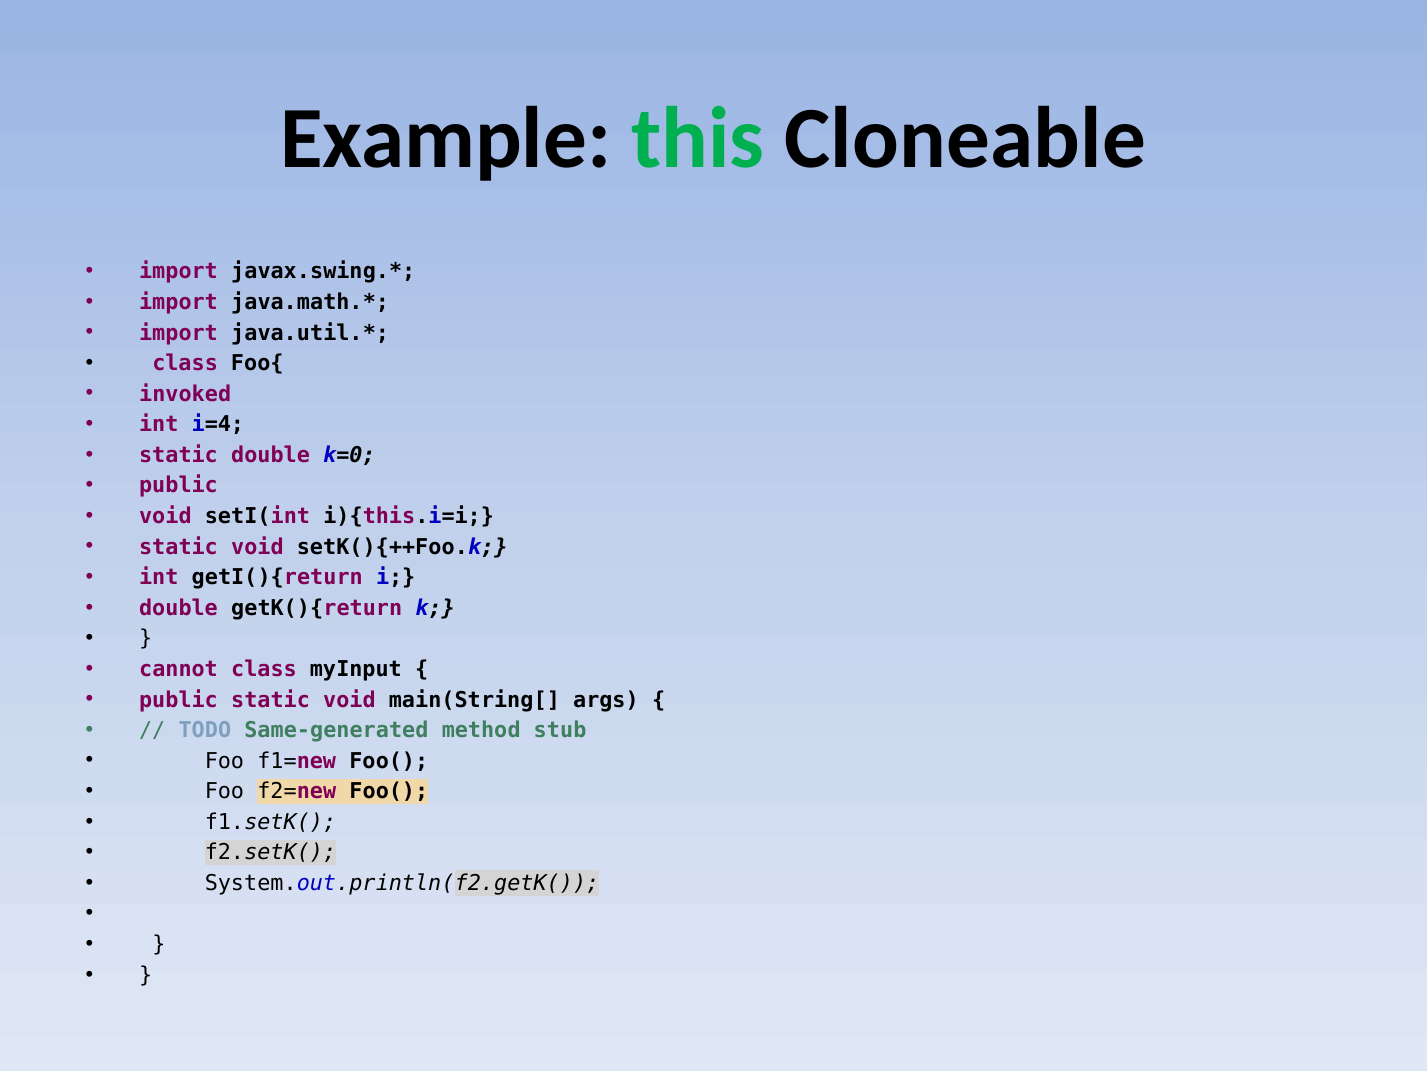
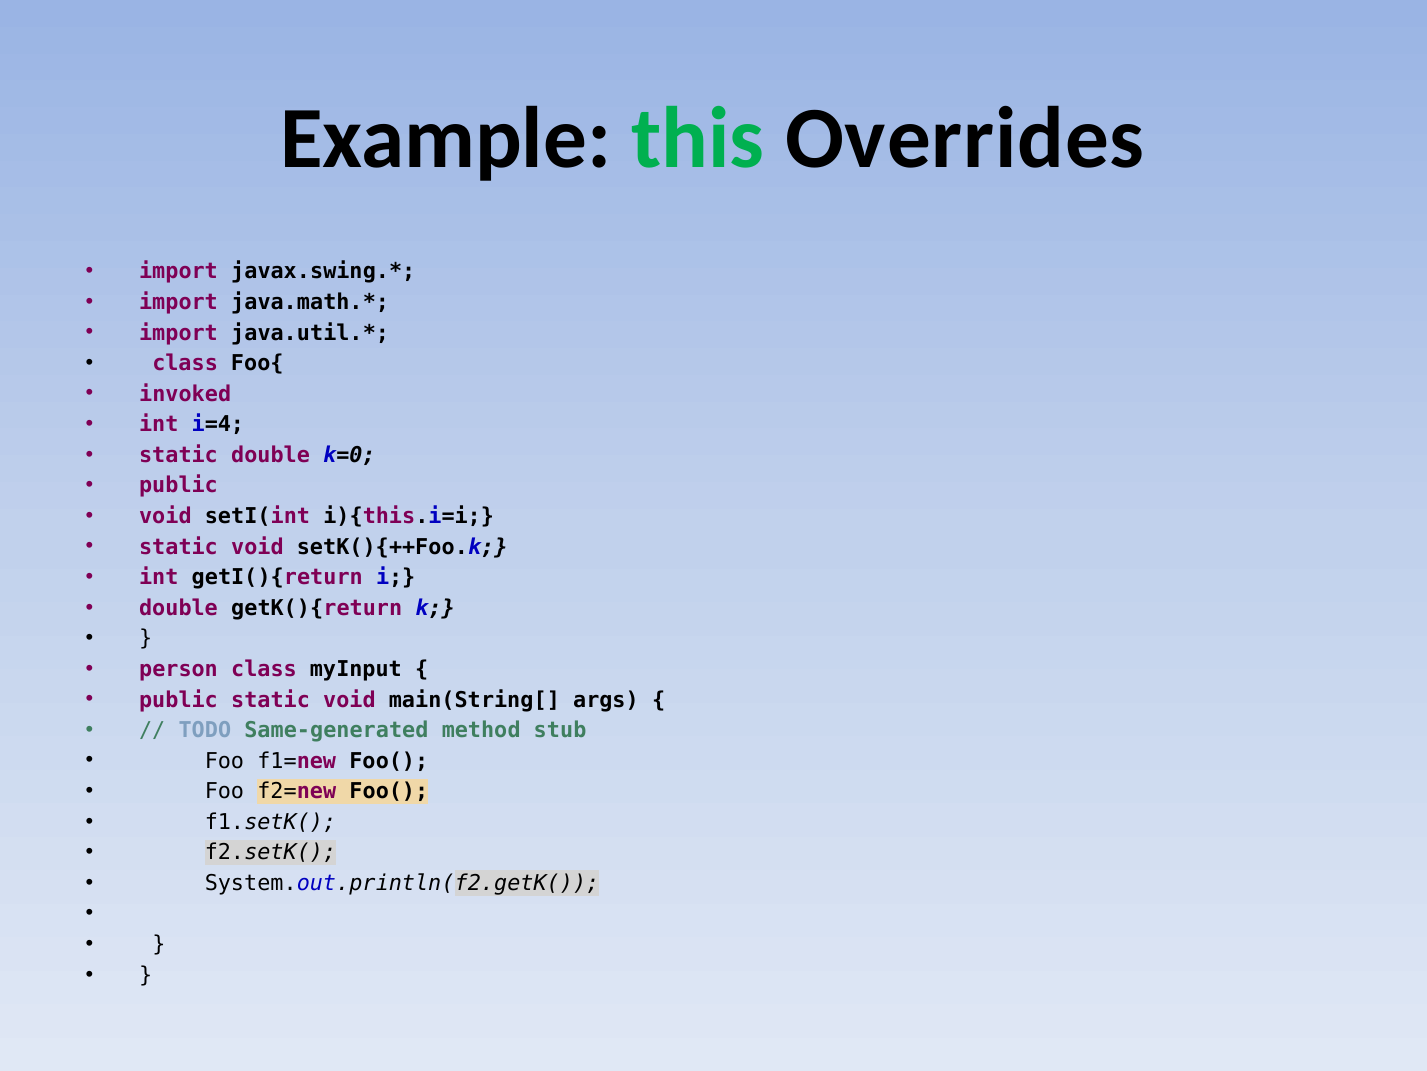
Cloneable: Cloneable -> Overrides
cannot: cannot -> person
